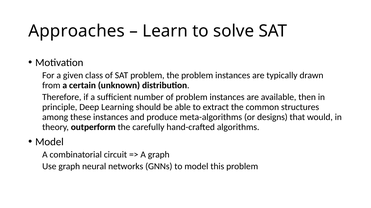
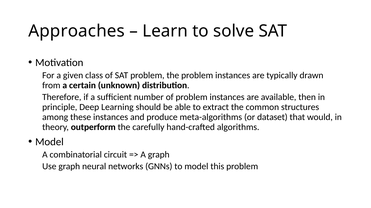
designs: designs -> dataset
